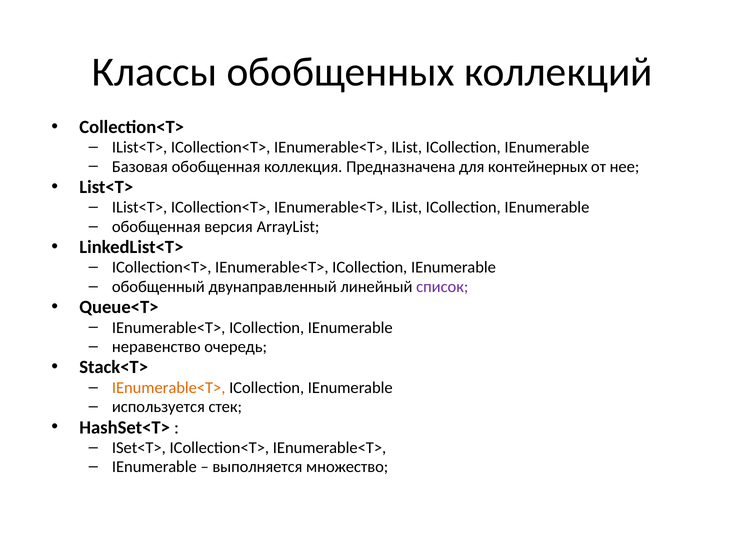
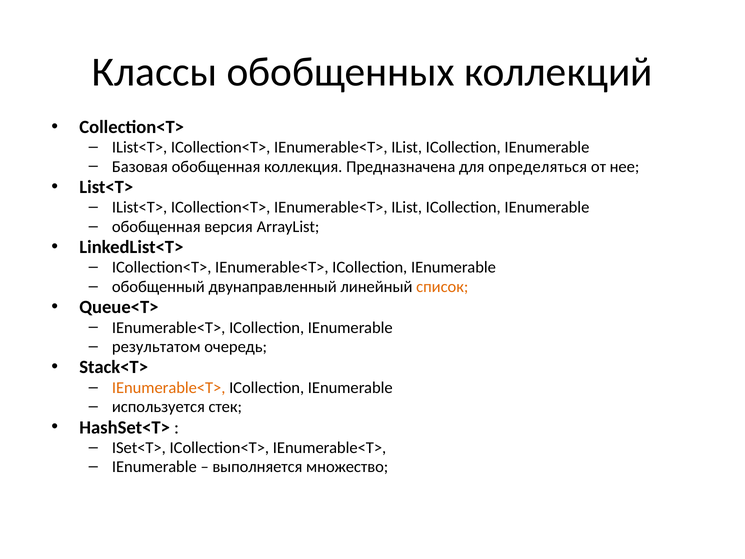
контейнерных: контейнерных -> определяться
список colour: purple -> orange
неравенство: неравенство -> результатом
